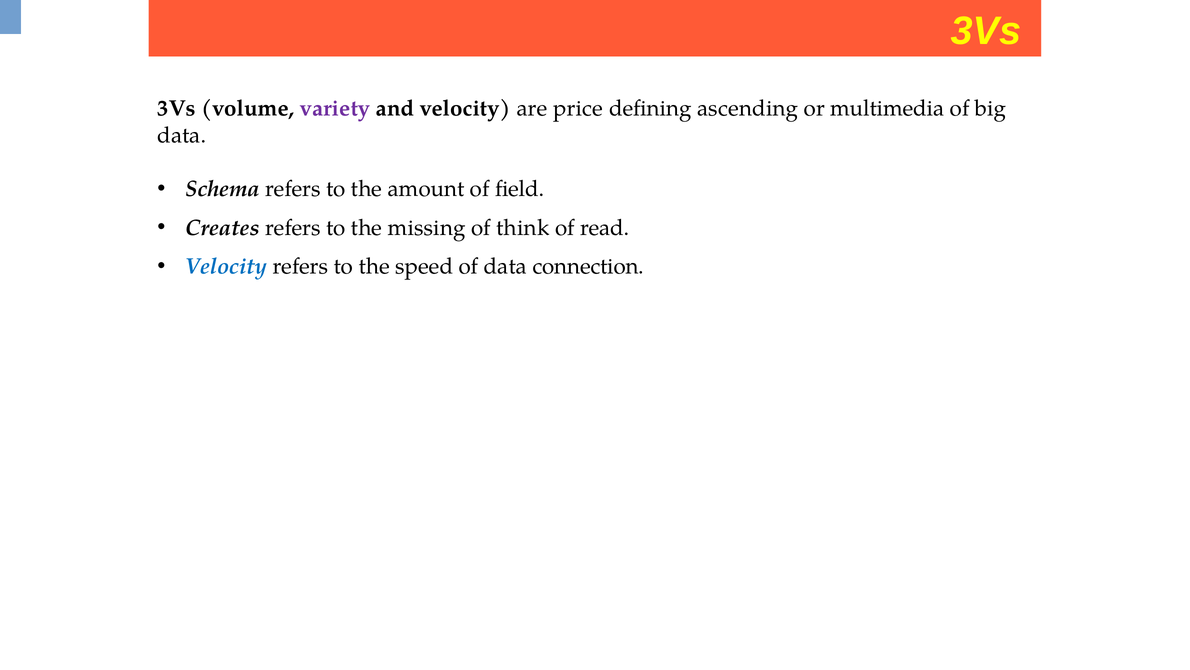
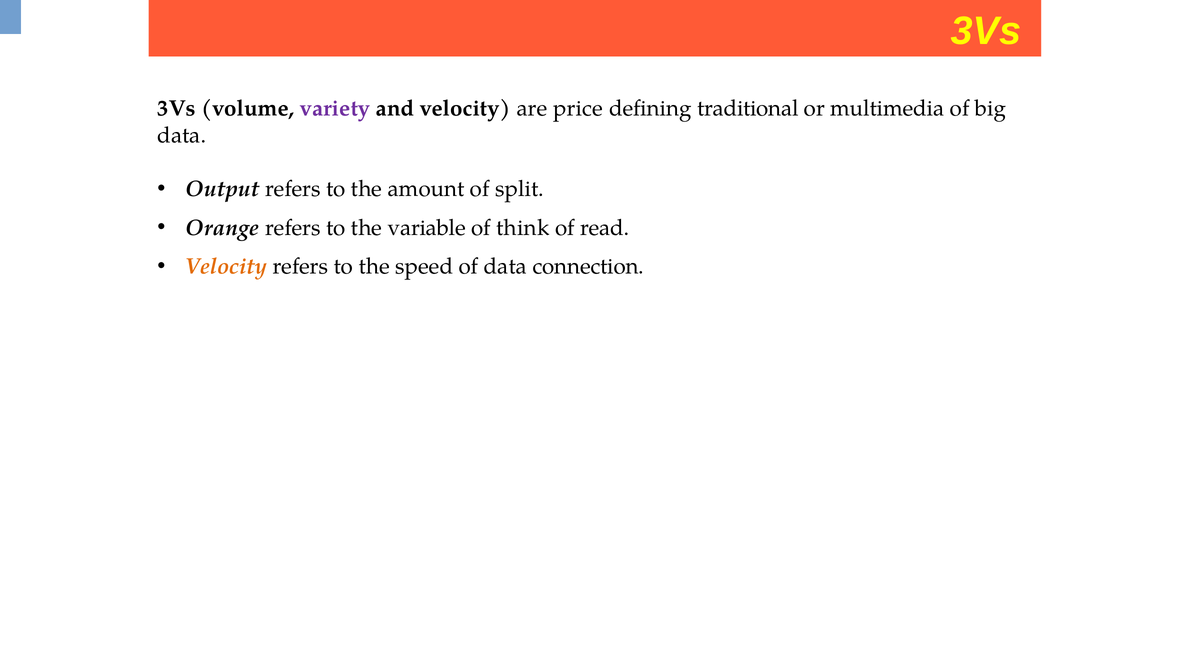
ascending: ascending -> traditional
Schema: Schema -> Output
field: field -> split
Creates: Creates -> Orange
missing: missing -> variable
Velocity at (226, 266) colour: blue -> orange
